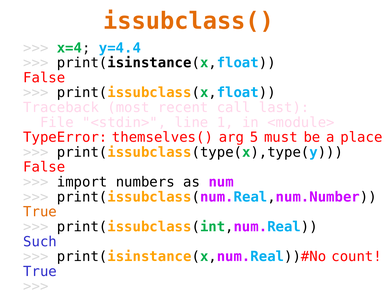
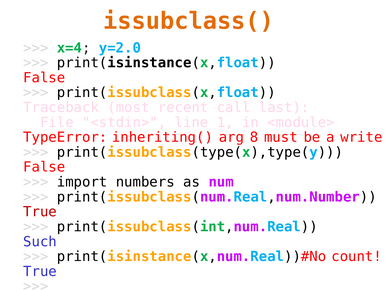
y=4.4: y=4.4 -> y=2.0
themselves(: themselves( -> inheriting(
5: 5 -> 8
place: place -> write
True at (40, 212) colour: orange -> red
